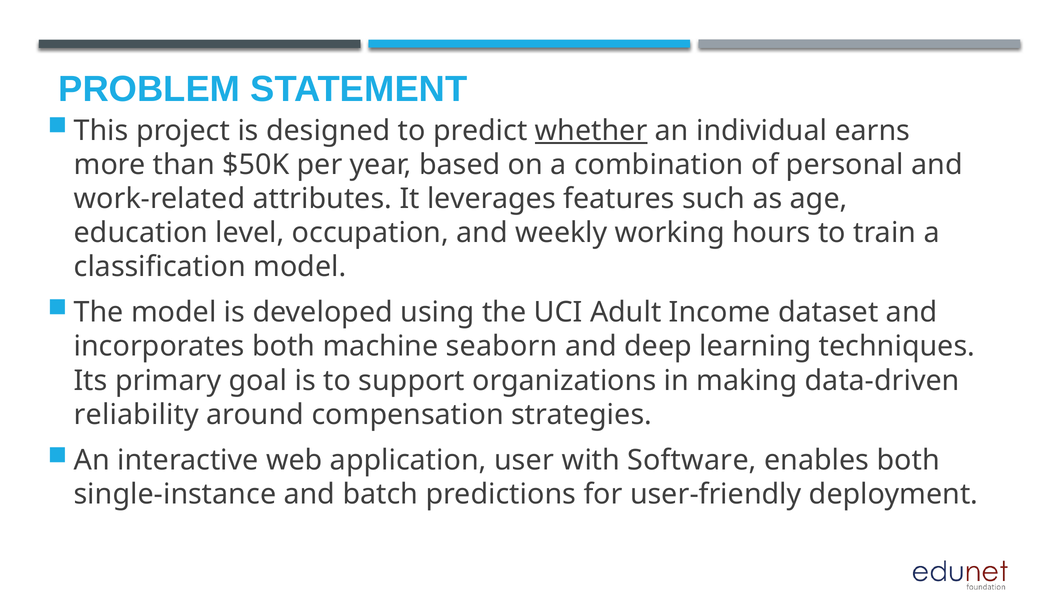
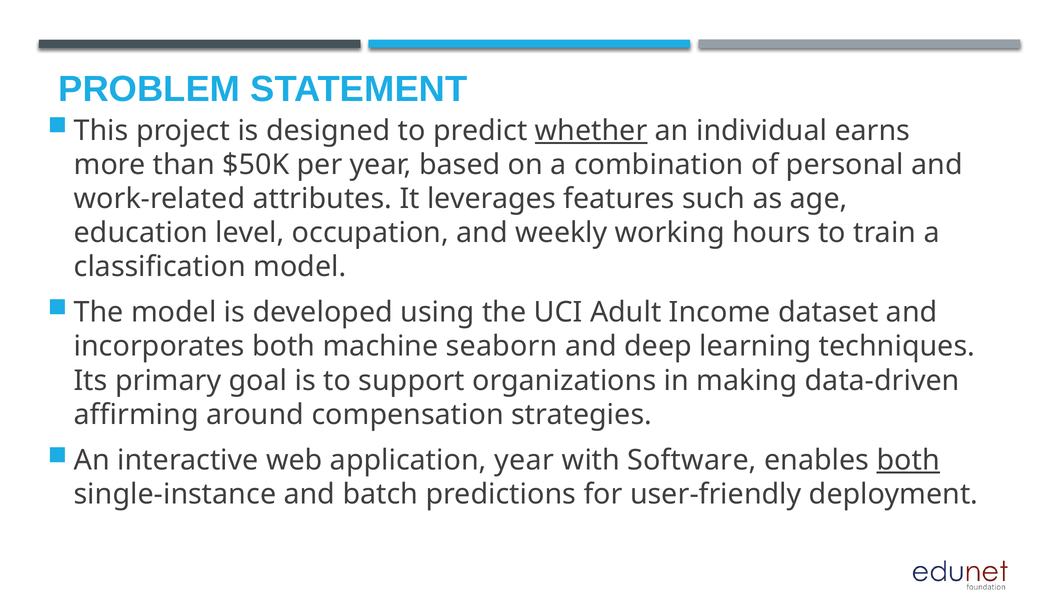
reliability: reliability -> affirming
application user: user -> year
both at (908, 460) underline: none -> present
